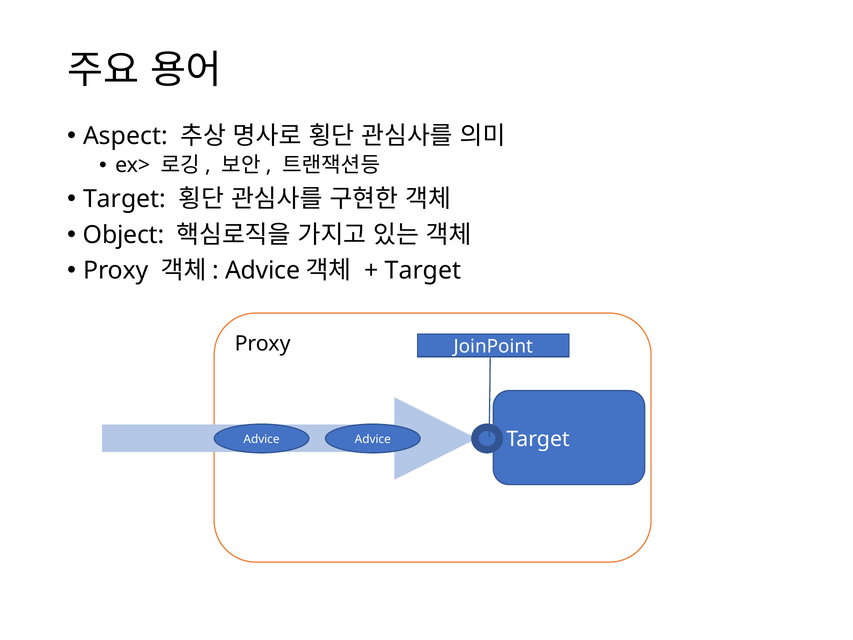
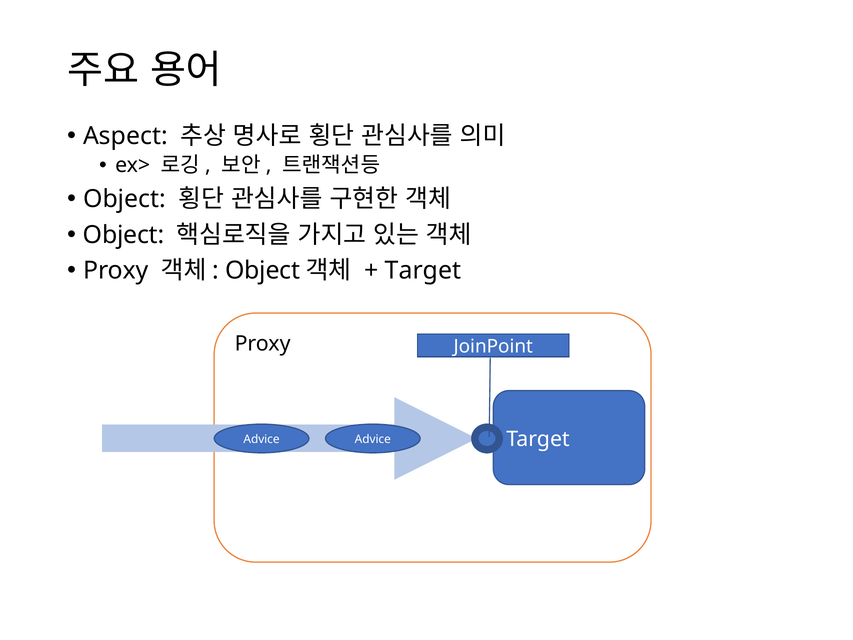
Target at (125, 199): Target -> Object
Advice at (263, 271): Advice -> Object
